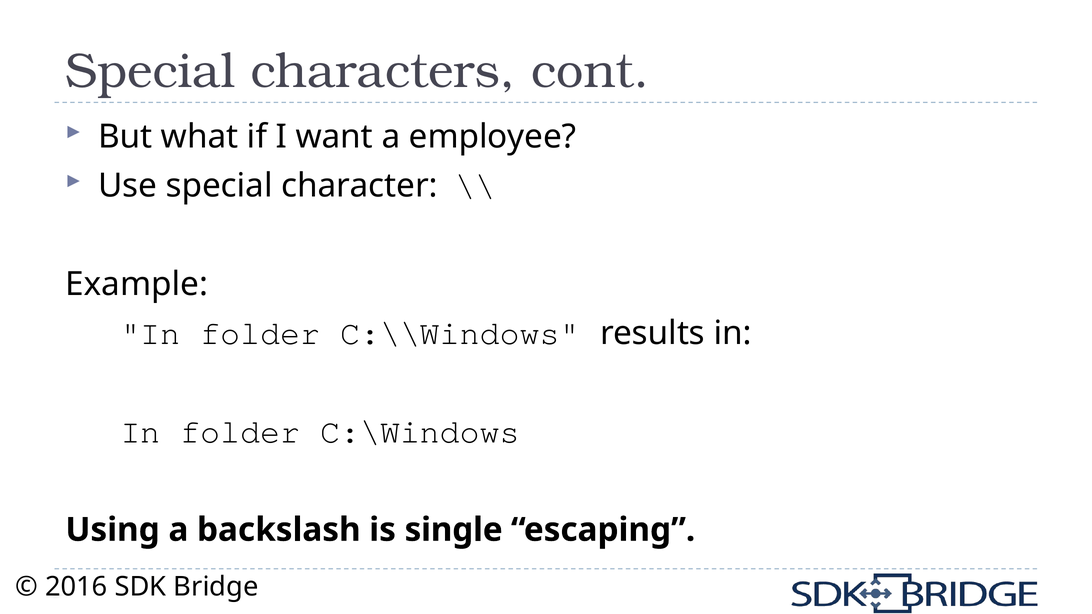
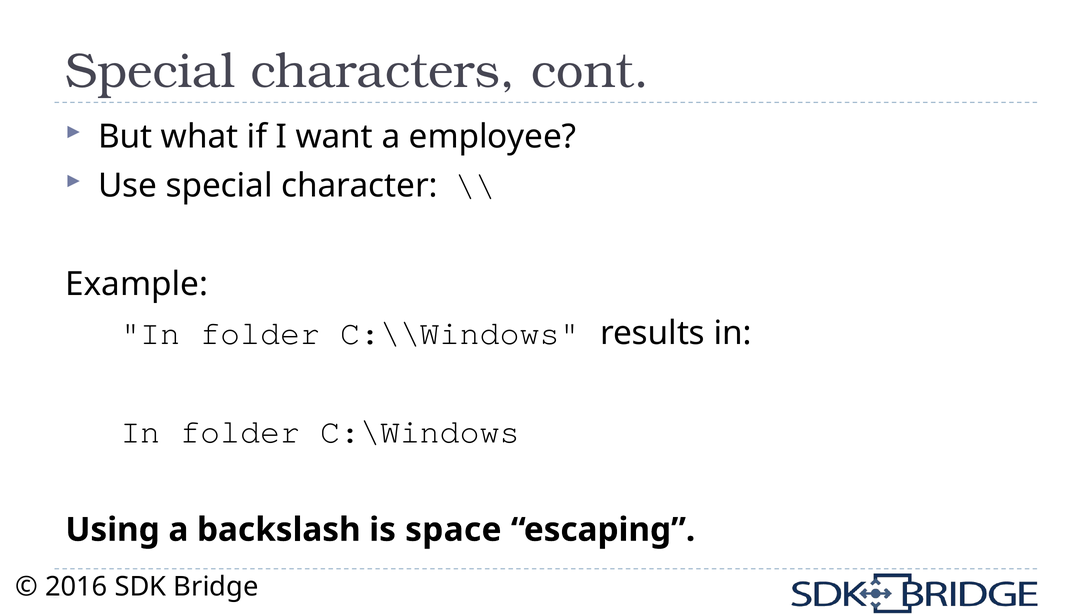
single: single -> space
